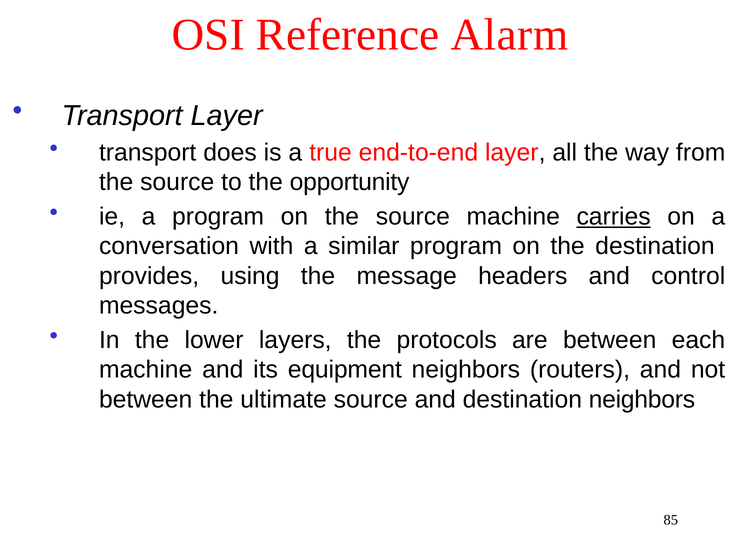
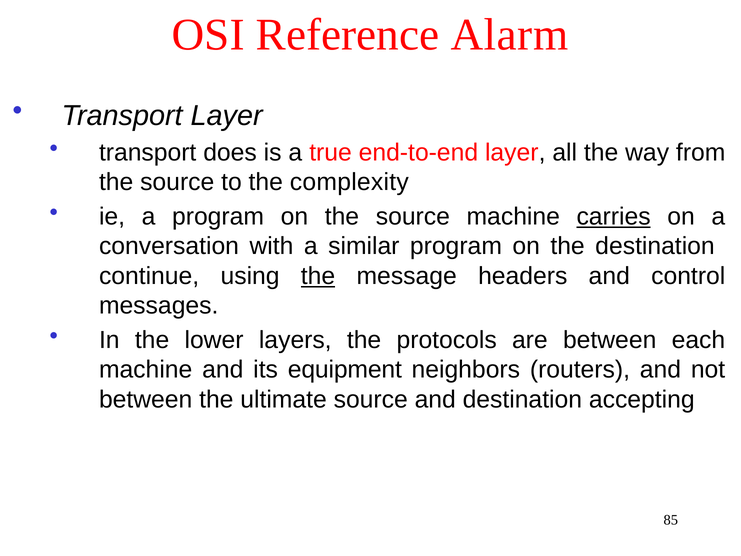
opportunity: opportunity -> complexity
provides: provides -> continue
the at (318, 276) underline: none -> present
destination neighbors: neighbors -> accepting
